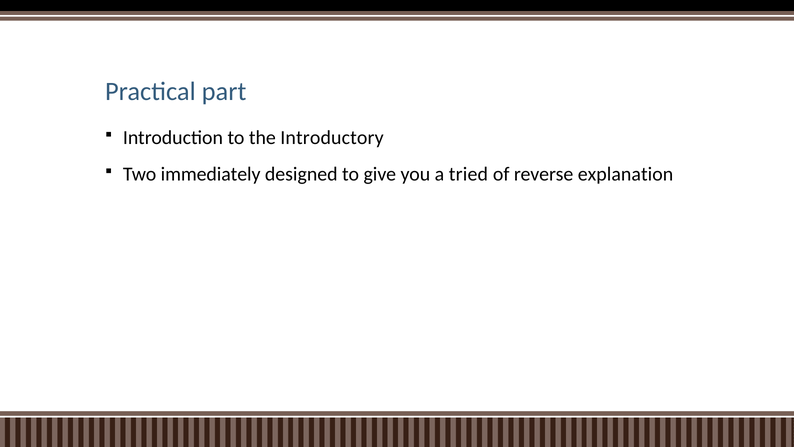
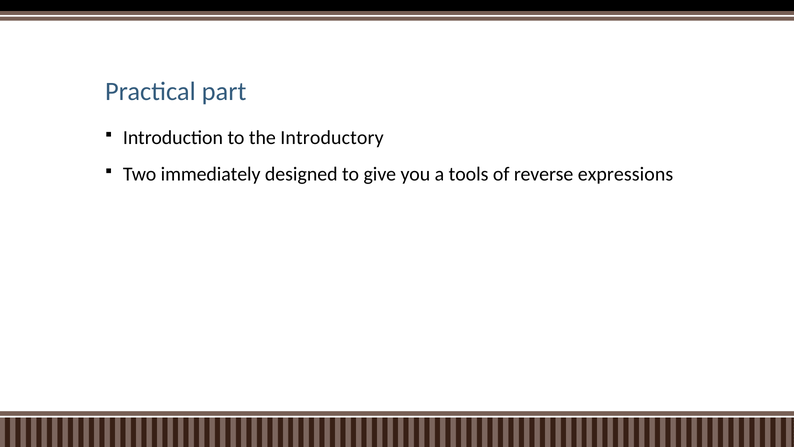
tried: tried -> tools
explanation: explanation -> expressions
